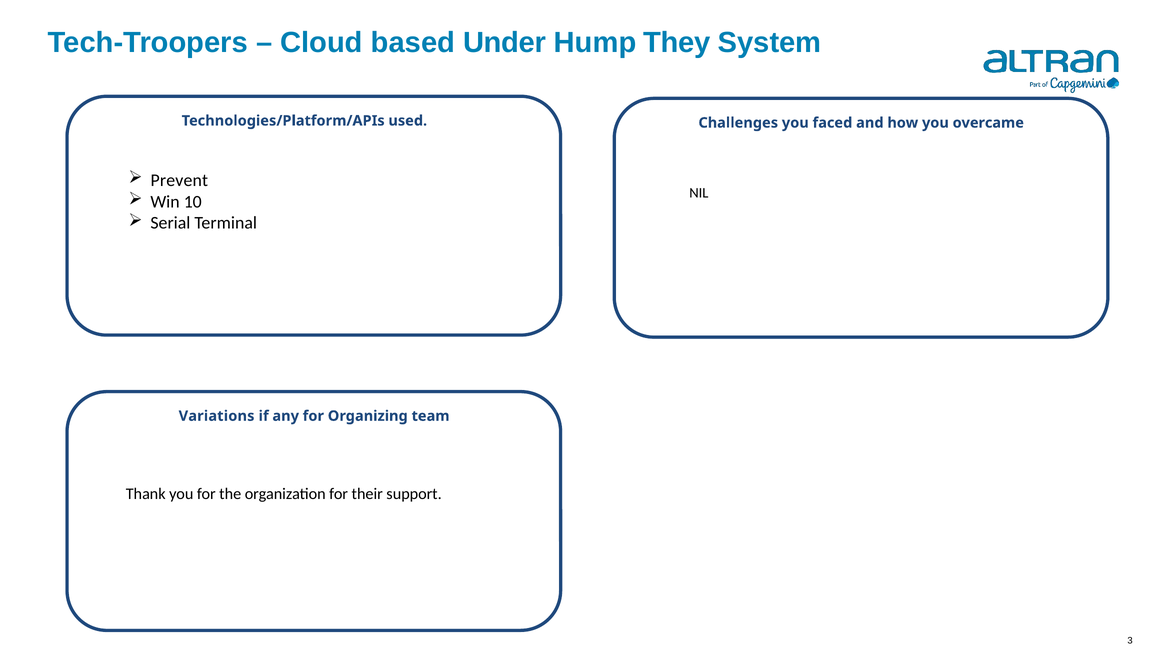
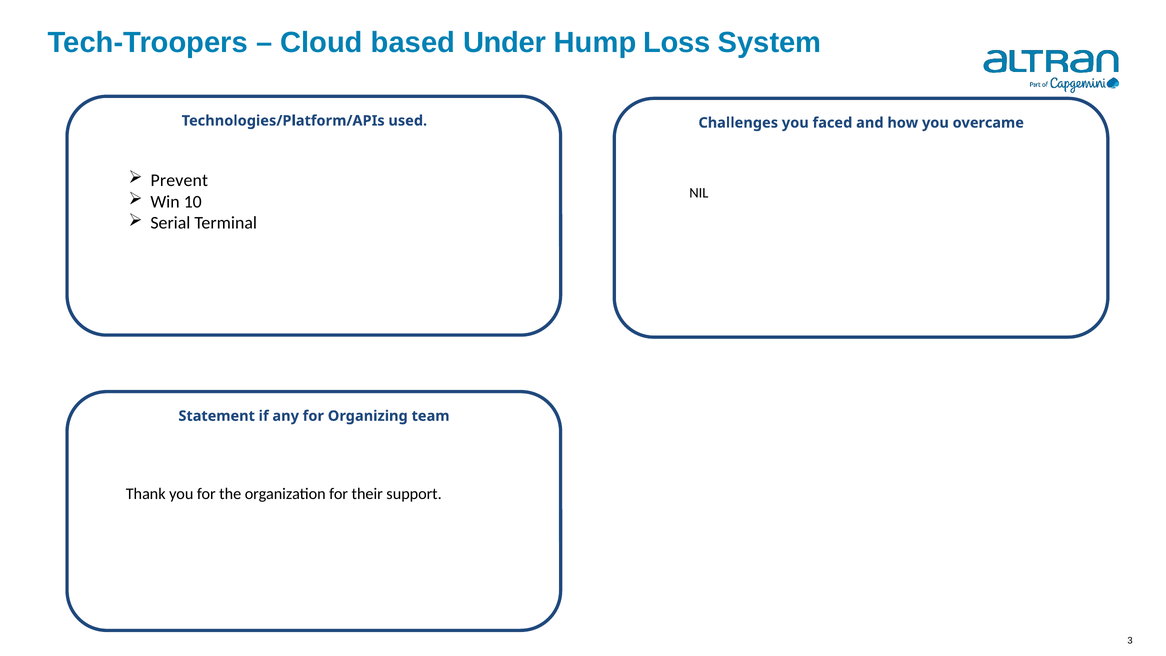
They: They -> Loss
Variations: Variations -> Statement
